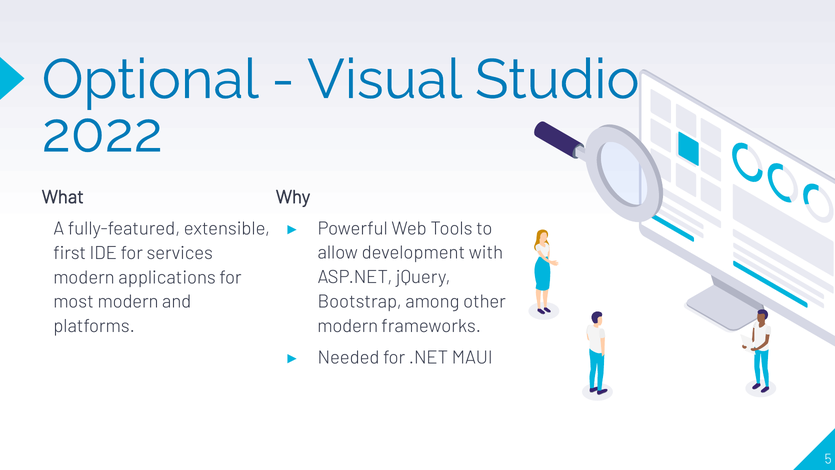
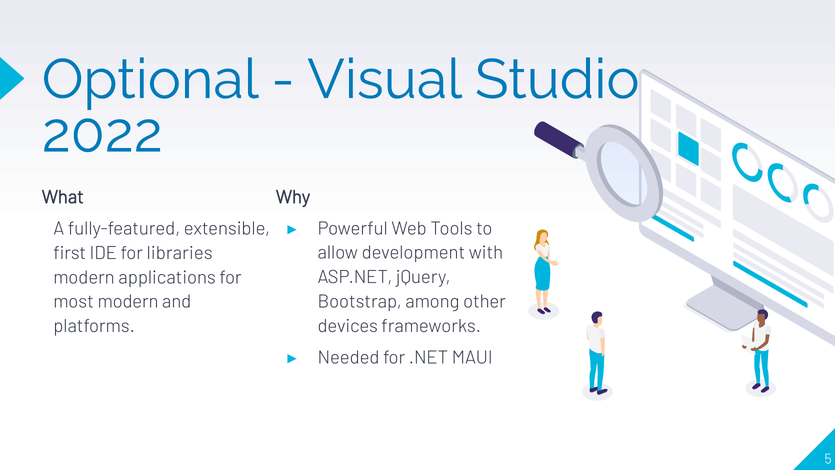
services: services -> libraries
modern at (348, 326): modern -> devices
